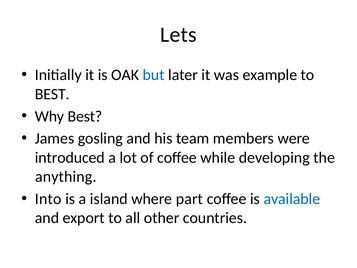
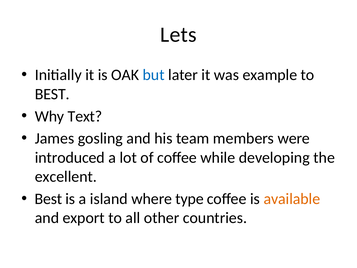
Why Best: Best -> Text
anything: anything -> excellent
Into at (48, 199): Into -> Best
part: part -> type
available colour: blue -> orange
